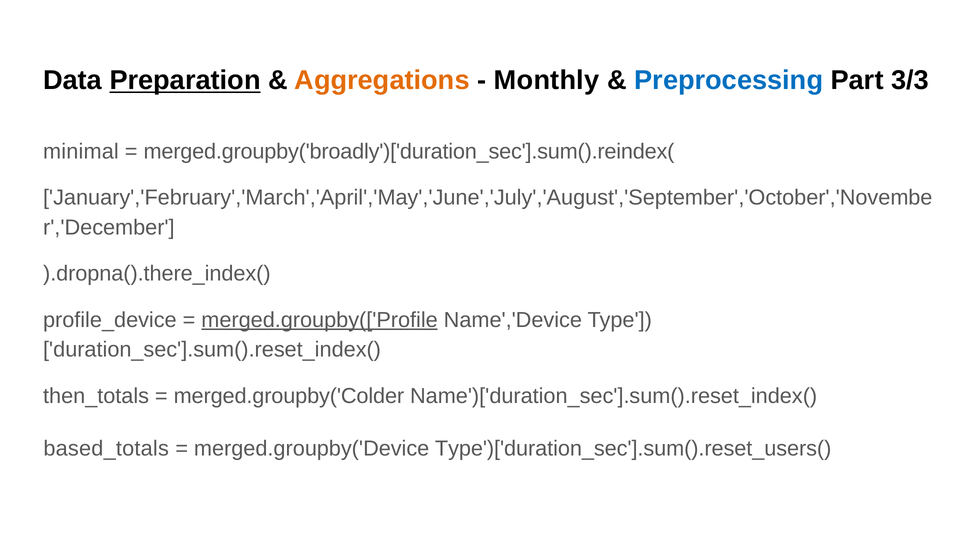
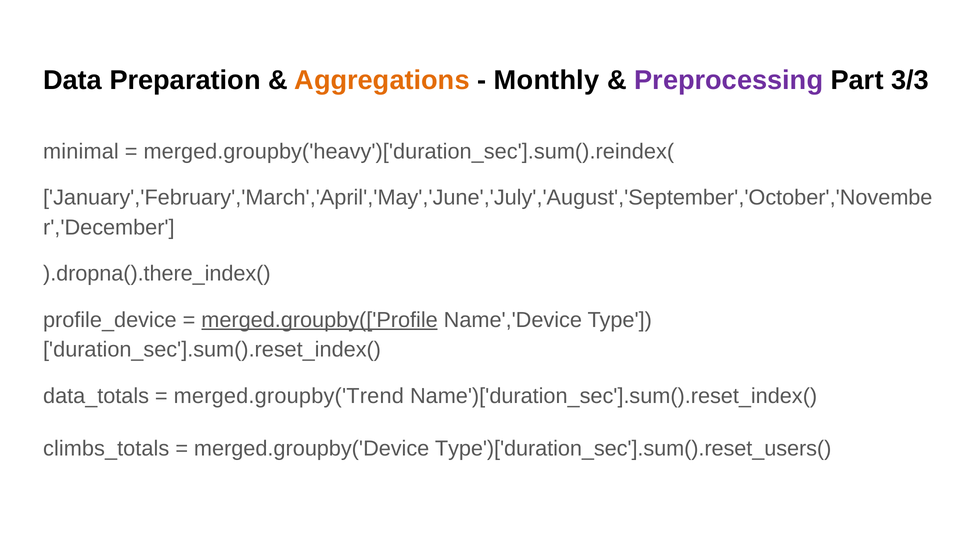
Preparation underline: present -> none
Preprocessing colour: blue -> purple
merged.groupby('broadly')['duration_sec'].sum().reindex(: merged.groupby('broadly')['duration_sec'].sum().reindex( -> merged.groupby('heavy')['duration_sec'].sum().reindex(
then_totals: then_totals -> data_totals
merged.groupby('Colder: merged.groupby('Colder -> merged.groupby('Trend
based_totals: based_totals -> climbs_totals
